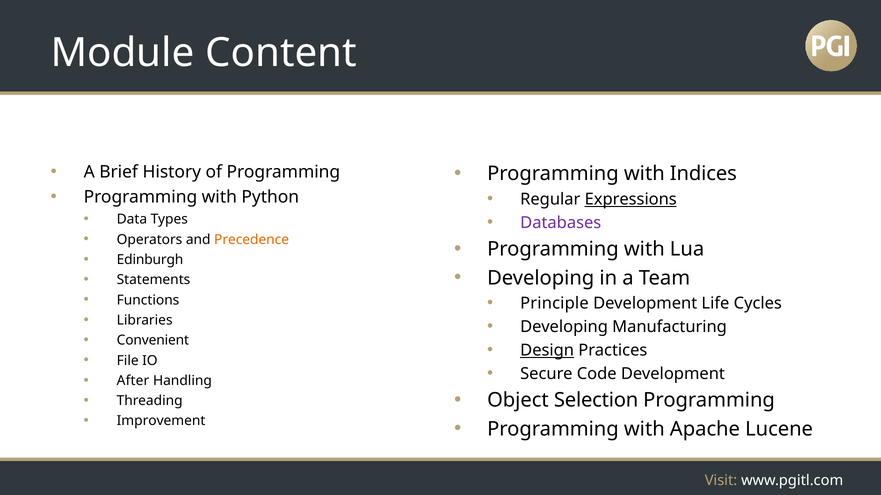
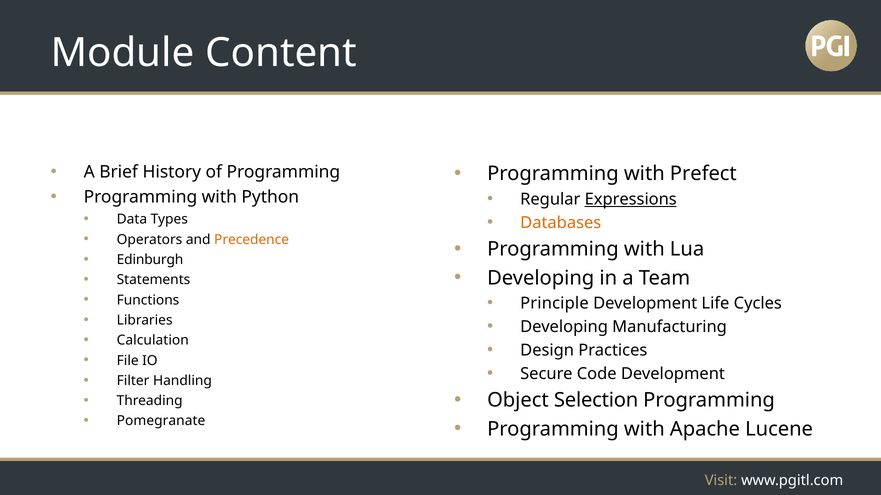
Indices: Indices -> Prefect
Databases colour: purple -> orange
Convenient: Convenient -> Calculation
Design underline: present -> none
After: After -> Filter
Improvement: Improvement -> Pomegranate
